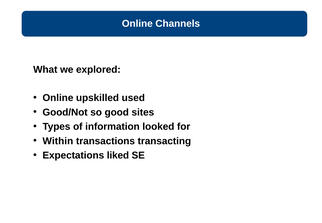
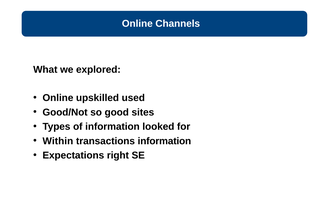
transactions transacting: transacting -> information
liked: liked -> right
